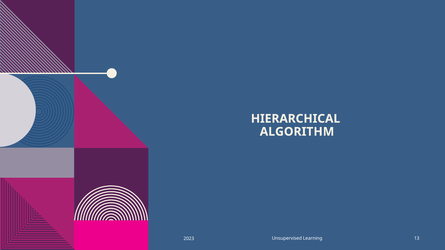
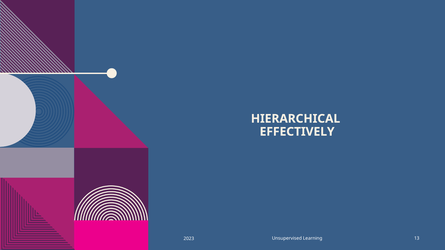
ALGORITHM: ALGORITHM -> EFFECTIVELY
